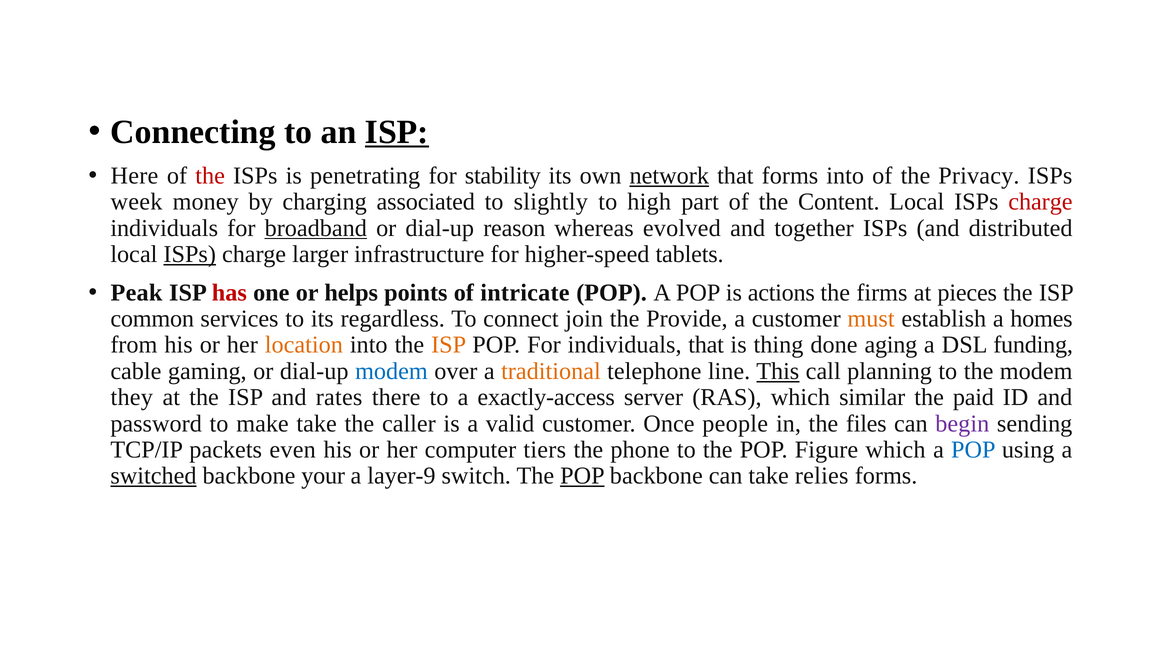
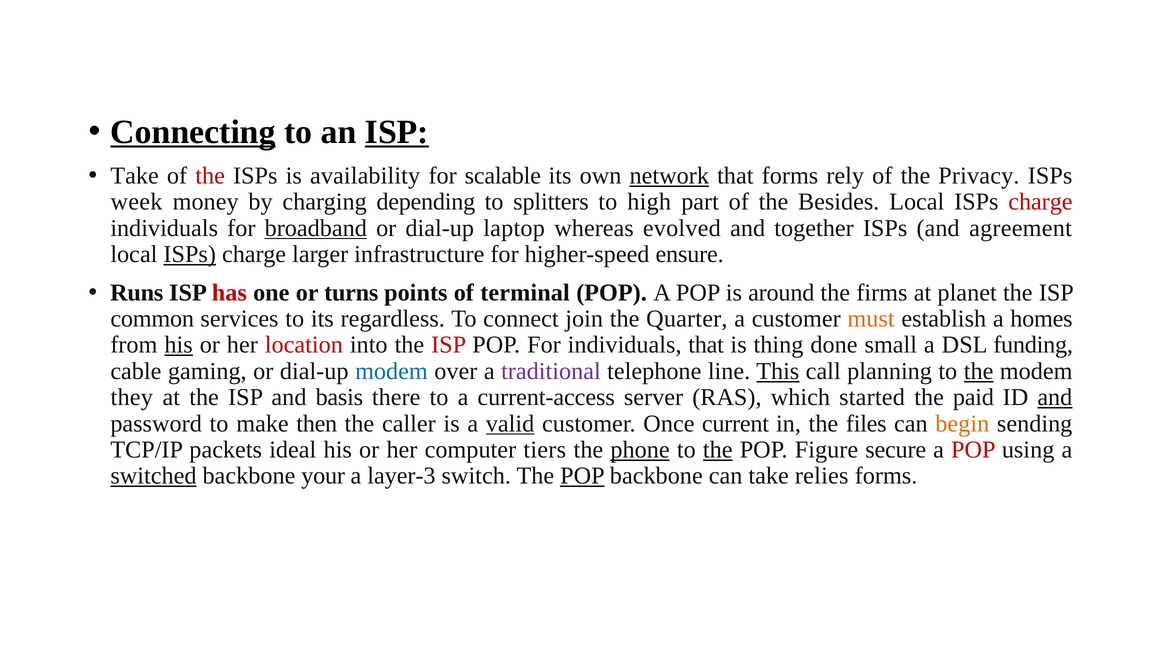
Connecting underline: none -> present
Here at (134, 176): Here -> Take
penetrating: penetrating -> availability
stability: stability -> scalable
forms into: into -> rely
associated: associated -> depending
slightly: slightly -> splitters
Content: Content -> Besides
reason: reason -> laptop
distributed: distributed -> agreement
tablets: tablets -> ensure
Peak: Peak -> Runs
helps: helps -> turns
intricate: intricate -> terminal
actions: actions -> around
pieces: pieces -> planet
Provide: Provide -> Quarter
his at (179, 345) underline: none -> present
location colour: orange -> red
ISP at (449, 345) colour: orange -> red
aging: aging -> small
traditional colour: orange -> purple
the at (979, 371) underline: none -> present
rates: rates -> basis
exactly-access: exactly-access -> current-access
similar: similar -> started
and at (1055, 397) underline: none -> present
make take: take -> then
valid underline: none -> present
people: people -> current
begin colour: purple -> orange
even: even -> ideal
phone underline: none -> present
the at (718, 450) underline: none -> present
Figure which: which -> secure
POP at (973, 450) colour: blue -> red
layer-9: layer-9 -> layer-3
